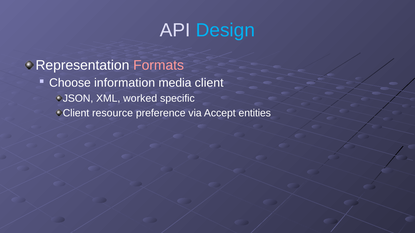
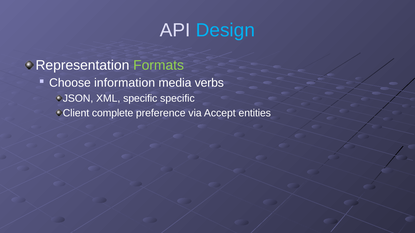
Formats colour: pink -> light green
media client: client -> verbs
XML worked: worked -> specific
resource: resource -> complete
